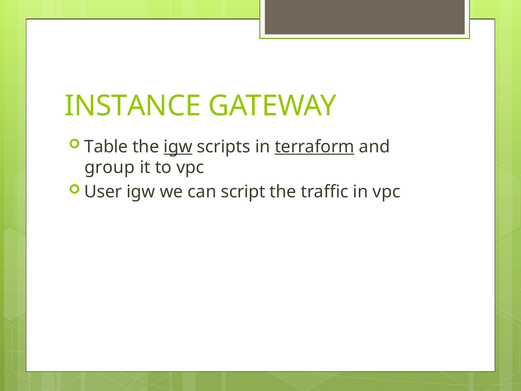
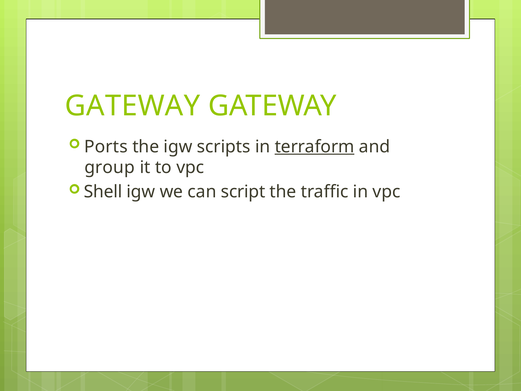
INSTANCE at (133, 106): INSTANCE -> GATEWAY
Table: Table -> Ports
igw at (178, 147) underline: present -> none
User: User -> Shell
